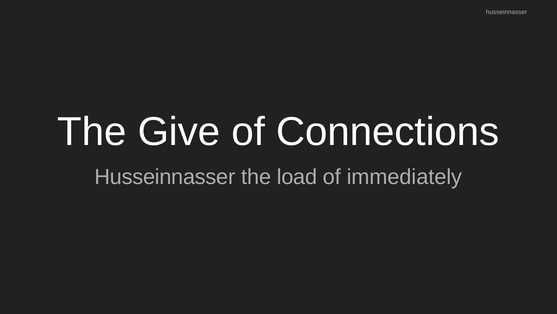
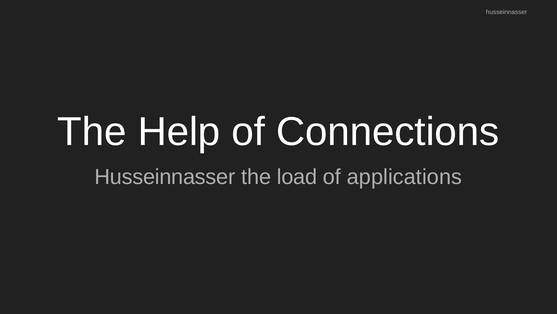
Give: Give -> Help
immediately: immediately -> applications
